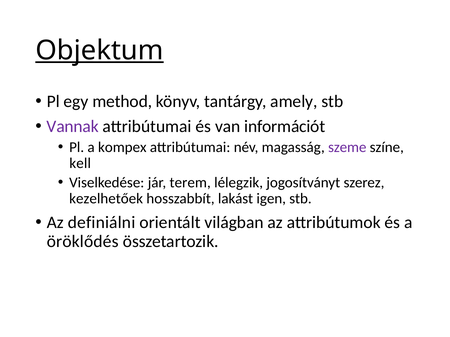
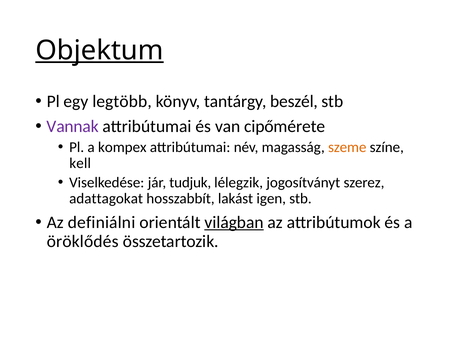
method: method -> legtöbb
amely: amely -> beszél
információt: információt -> cipőmérete
szeme colour: purple -> orange
terem: terem -> tudjuk
kezelhetőek: kezelhetőek -> adattagokat
világban underline: none -> present
